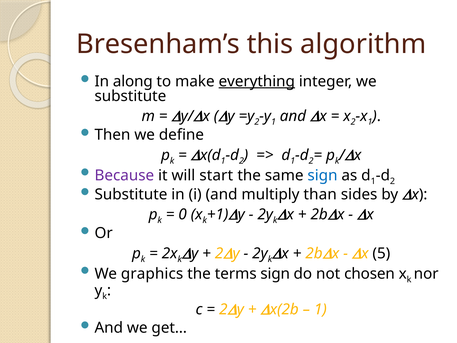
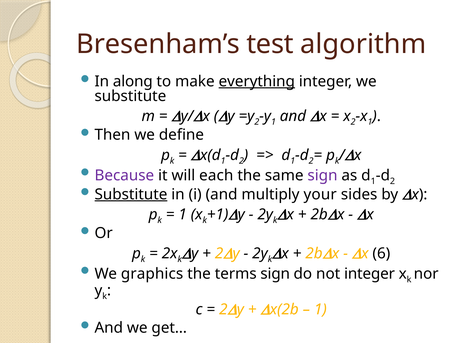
this: this -> test
start: start -> each
sign at (323, 175) colour: blue -> purple
Substitute at (131, 194) underline: none -> present
than: than -> your
0 at (183, 214): 0 -> 1
5: 5 -> 6
not chosen: chosen -> integer
